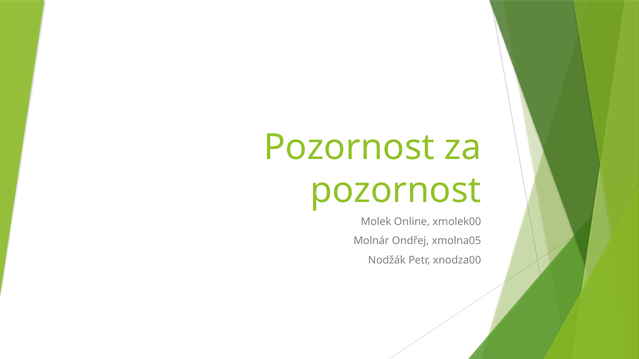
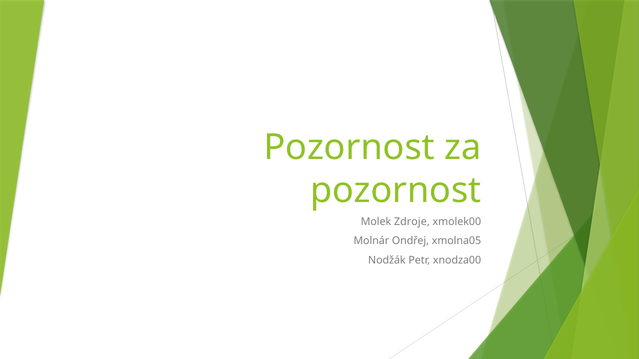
Online: Online -> Zdroje
